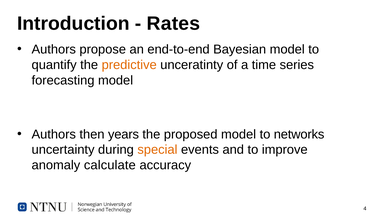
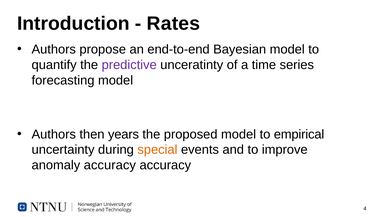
predictive colour: orange -> purple
networks: networks -> empirical
anomaly calculate: calculate -> accuracy
